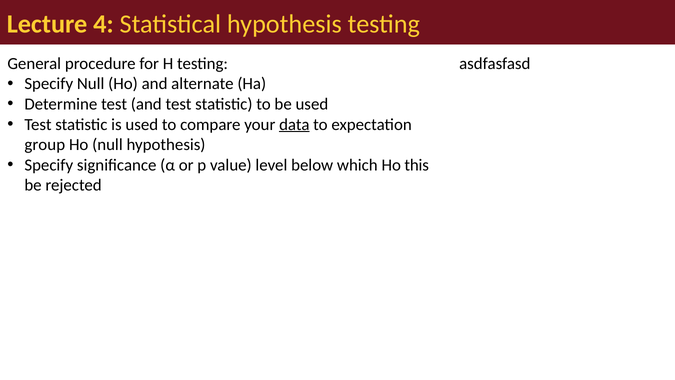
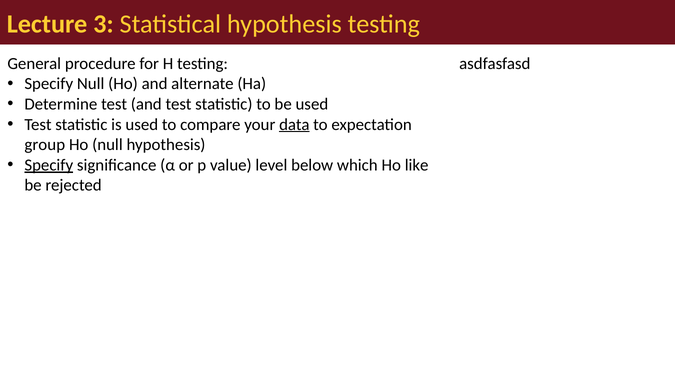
4: 4 -> 3
Specify at (49, 165) underline: none -> present
this: this -> like
